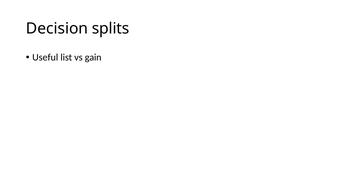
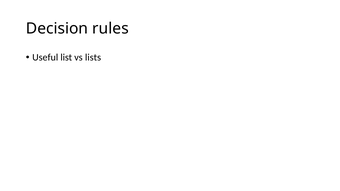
splits: splits -> rules
gain: gain -> lists
